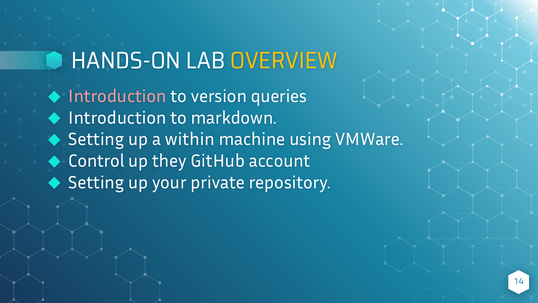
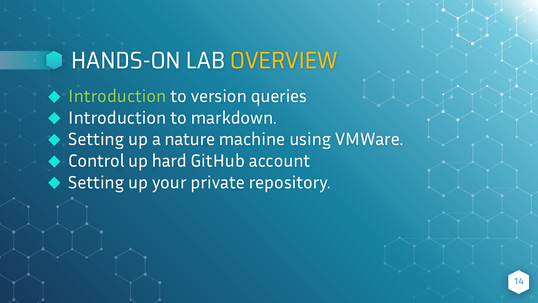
Introduction at (117, 96) colour: pink -> light green
within: within -> nature
they: they -> hard
